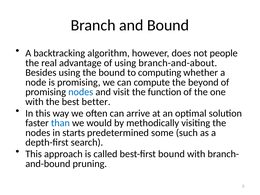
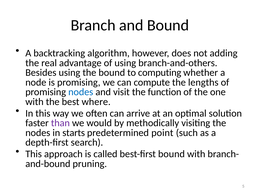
people: people -> adding
branch-and-about: branch-and-about -> branch-and-others
beyond: beyond -> lengths
better: better -> where
than colour: blue -> purple
some: some -> point
